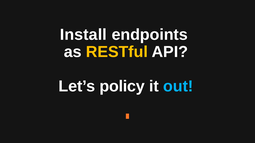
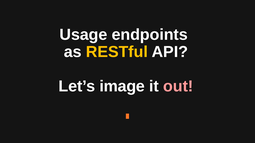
Install: Install -> Usage
policy: policy -> image
out colour: light blue -> pink
